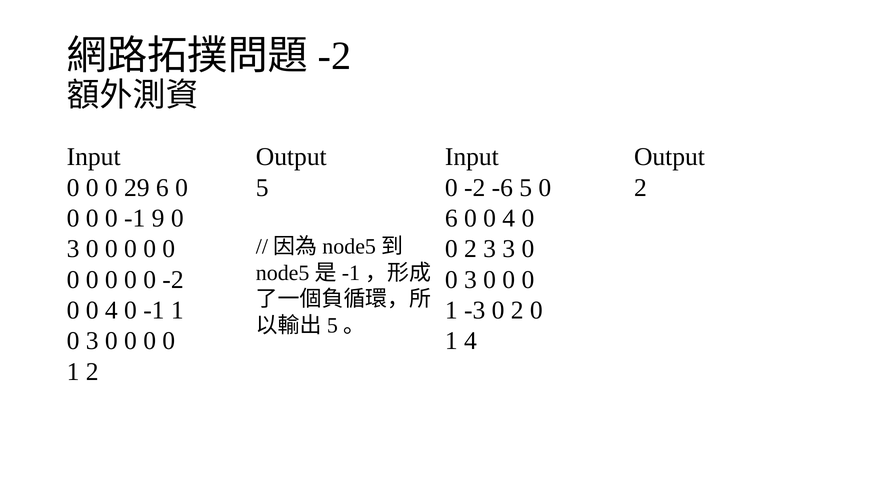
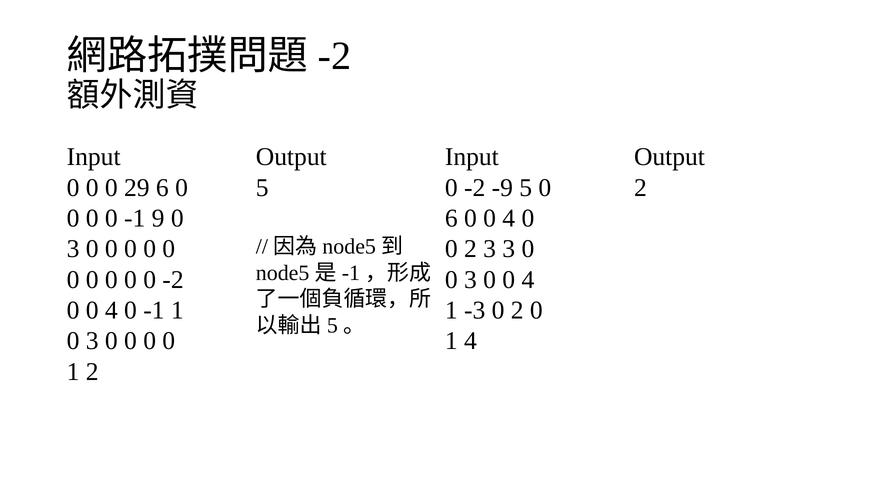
-6: -6 -> -9
0 at (528, 280): 0 -> 4
